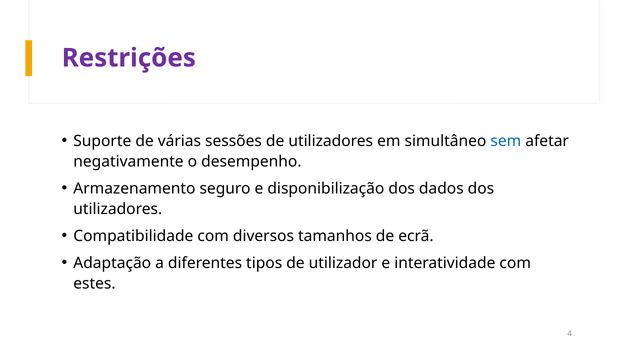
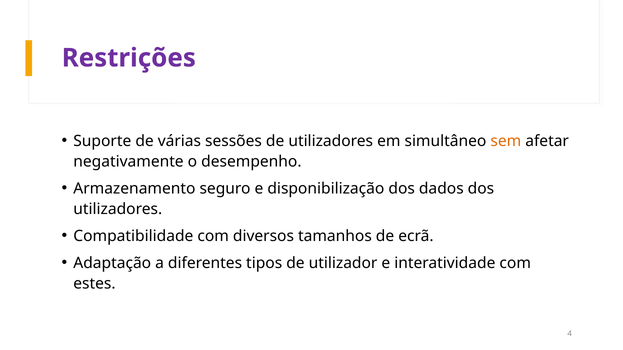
sem colour: blue -> orange
